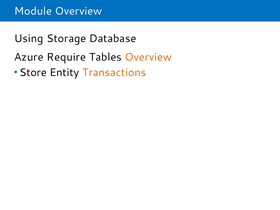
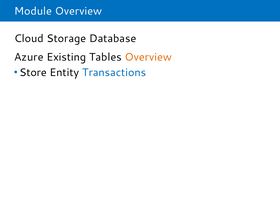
Using: Using -> Cloud
Require: Require -> Existing
Transactions colour: orange -> blue
